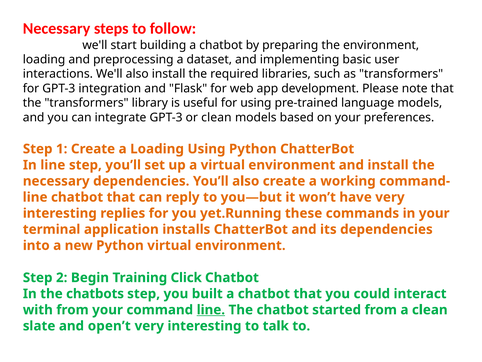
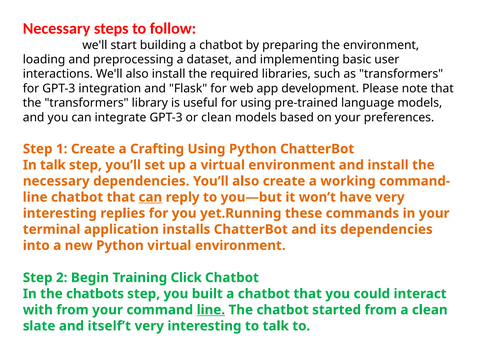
a Loading: Loading -> Crafting
In line: line -> talk
can at (150, 197) underline: none -> present
open’t: open’t -> itself’t
